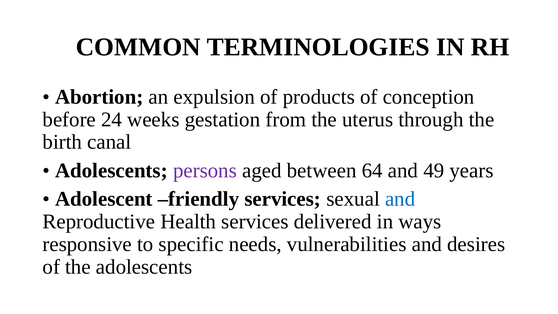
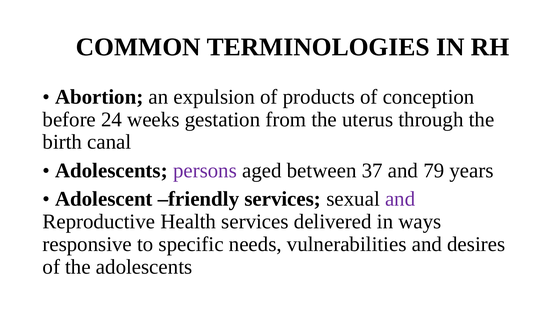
64: 64 -> 37
49: 49 -> 79
and at (400, 199) colour: blue -> purple
